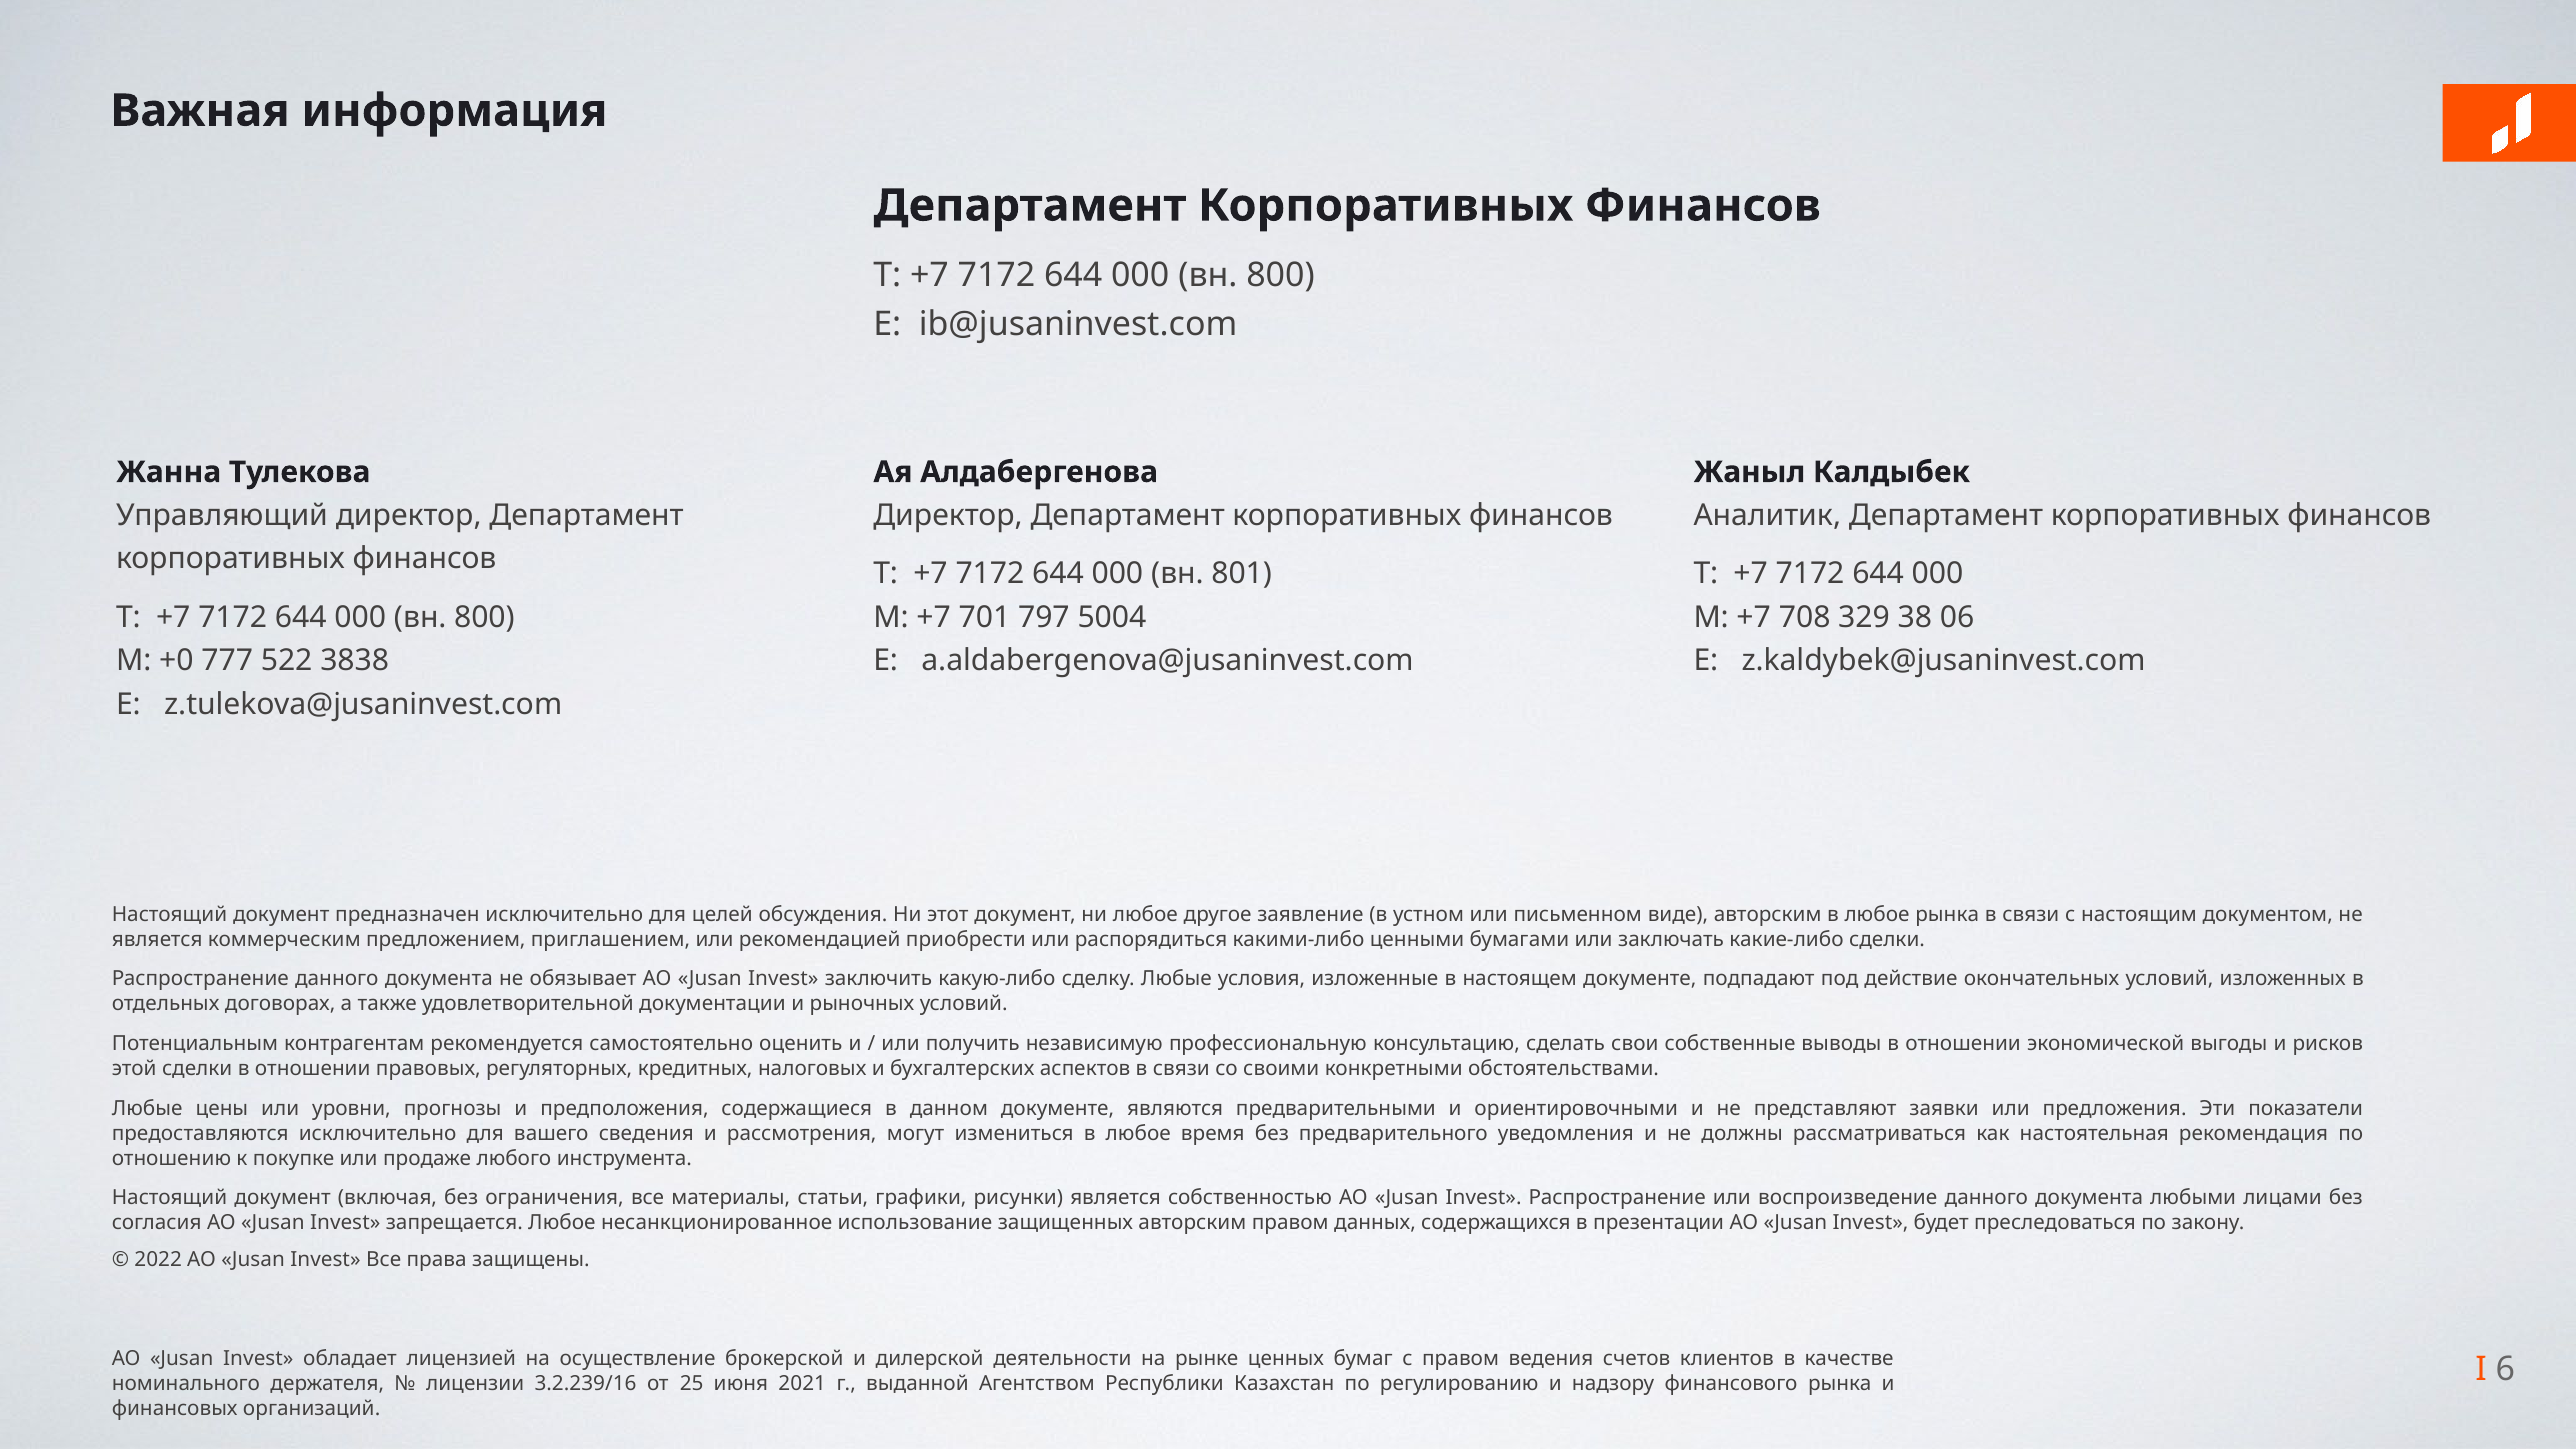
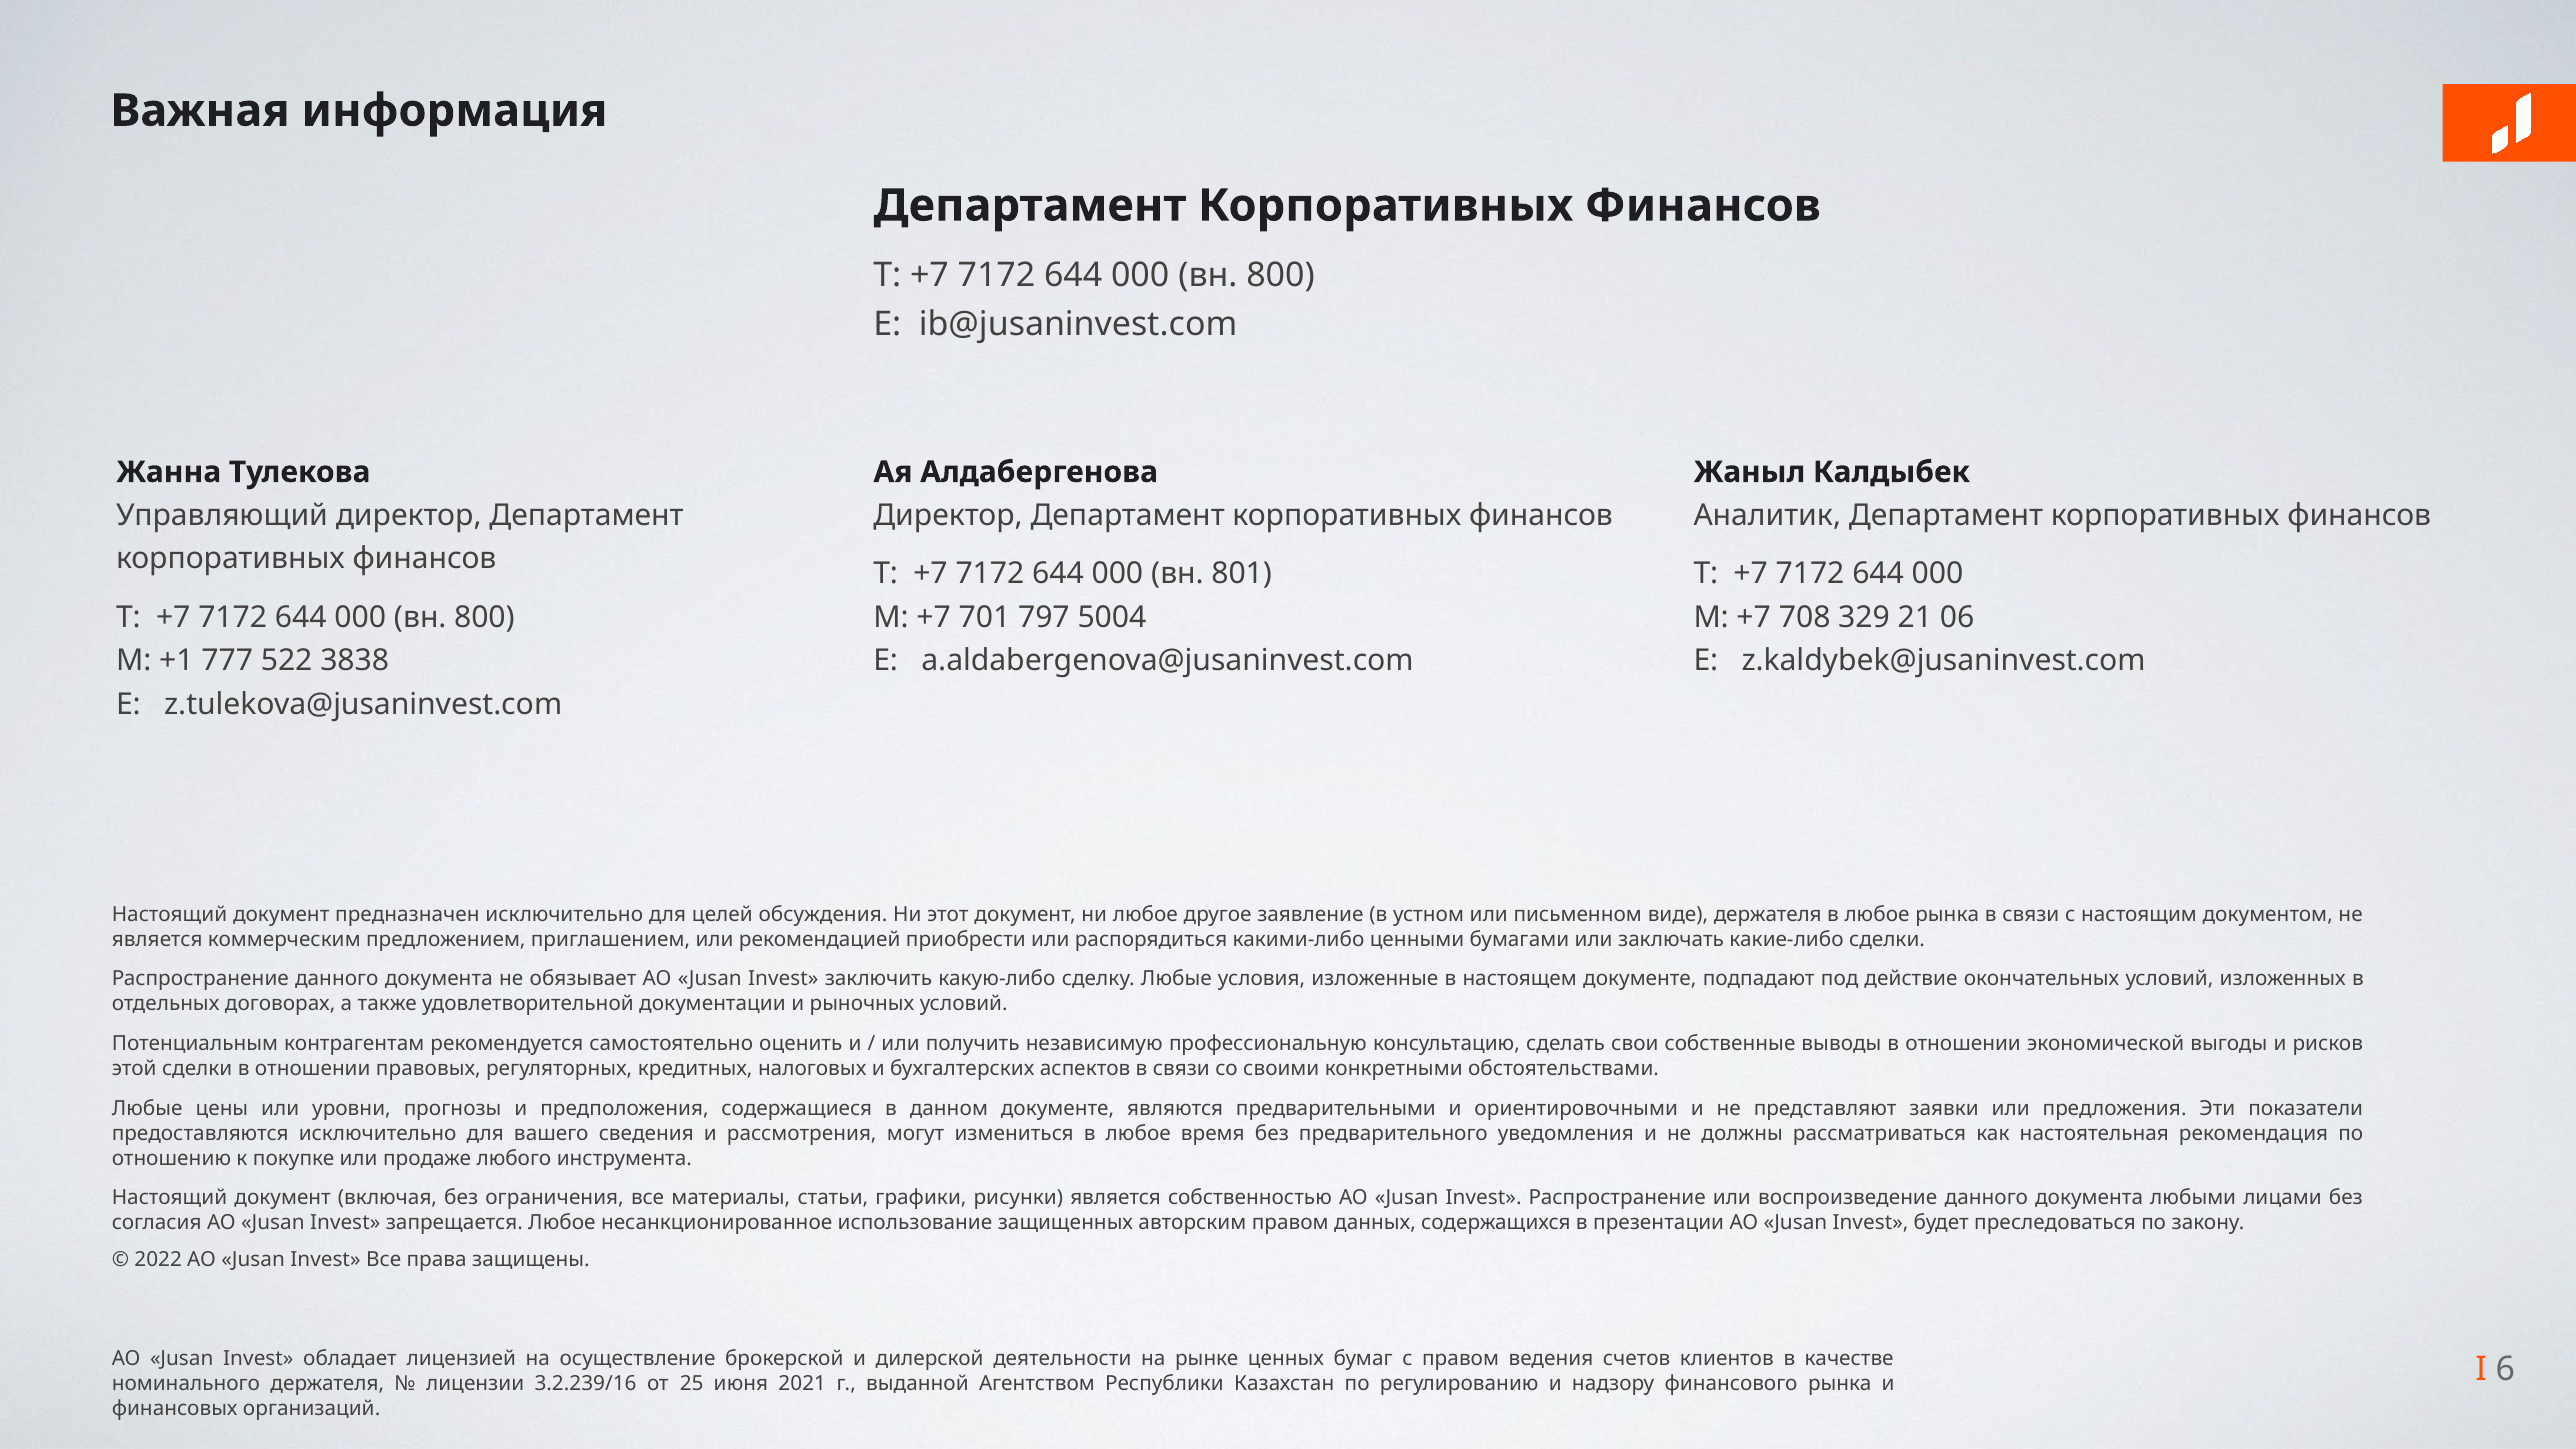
38: 38 -> 21
+0: +0 -> +1
виде авторским: авторским -> держателя
